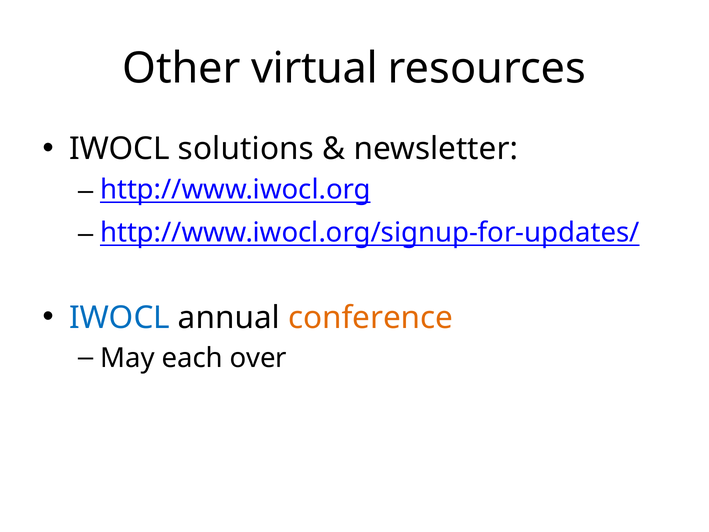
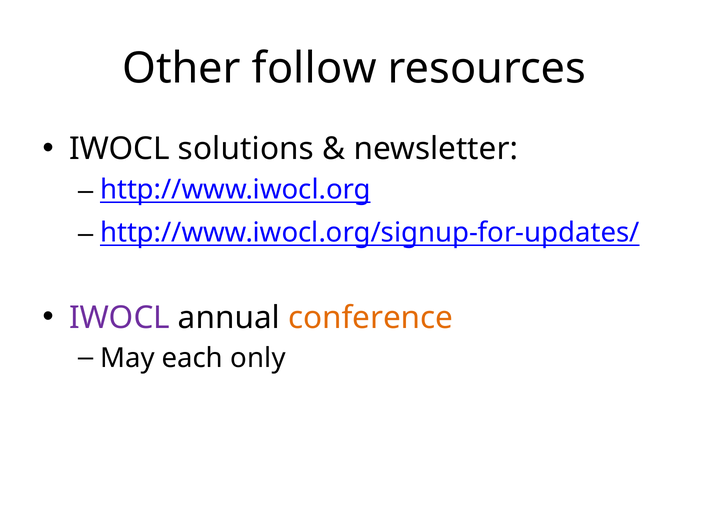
virtual: virtual -> follow
IWOCL at (120, 317) colour: blue -> purple
over: over -> only
